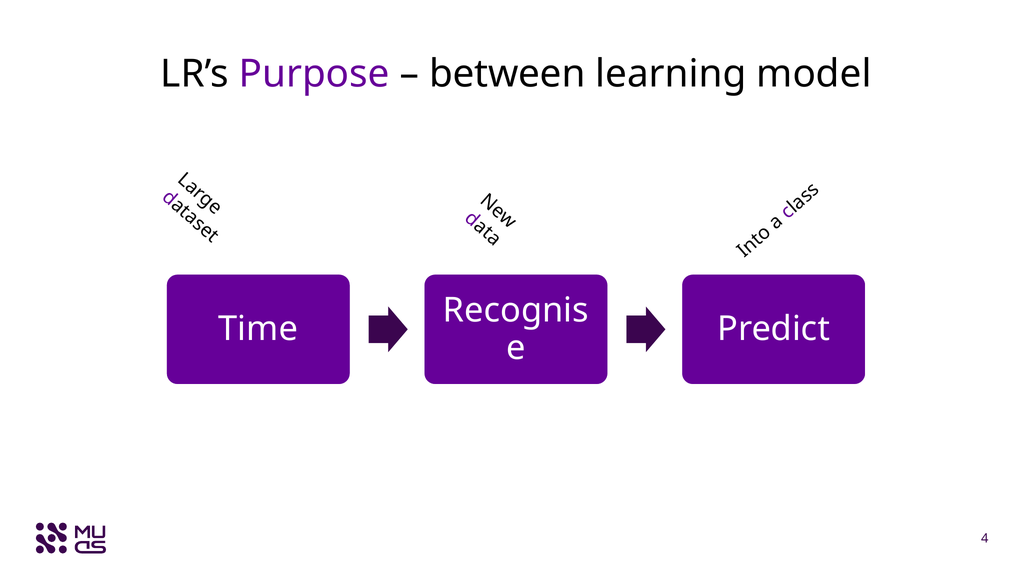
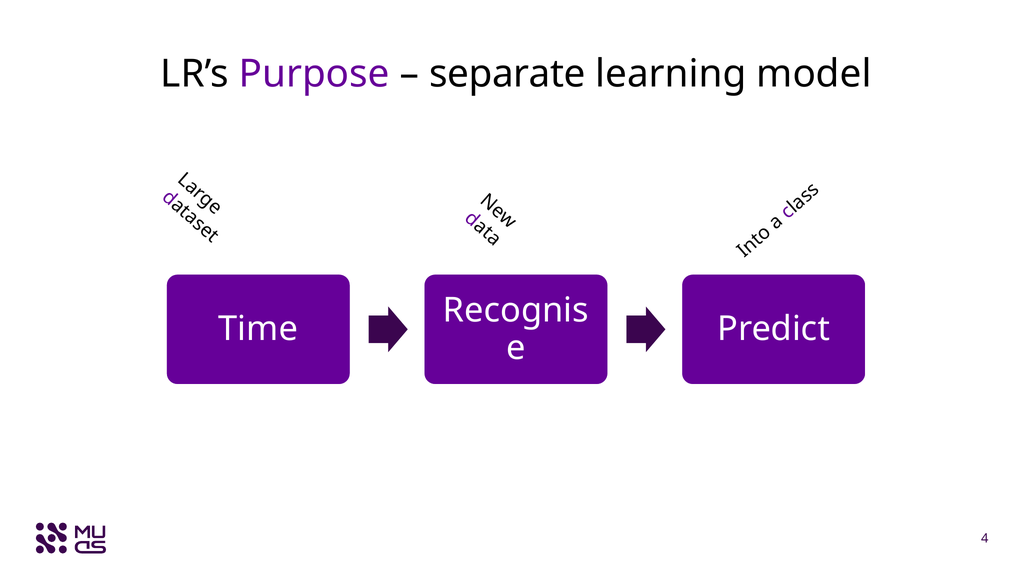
between: between -> separate
